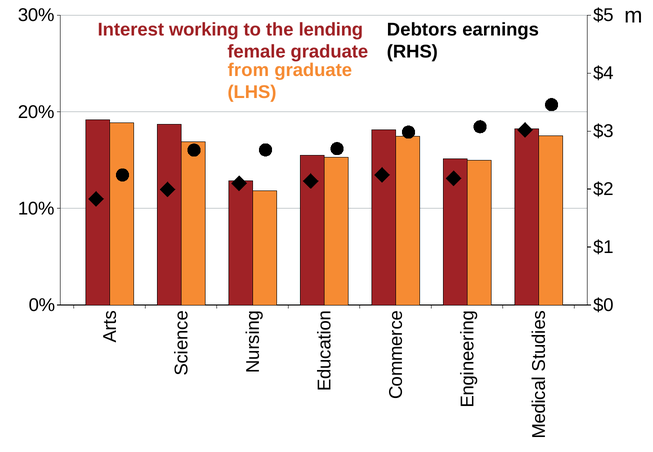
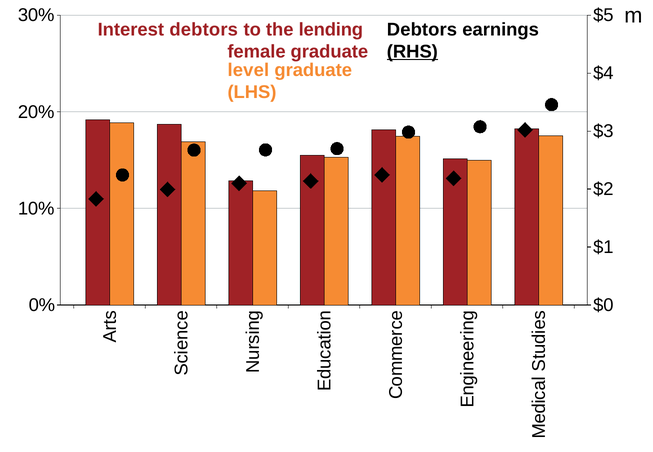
Interest working: working -> debtors
RHS underline: none -> present
from: from -> level
